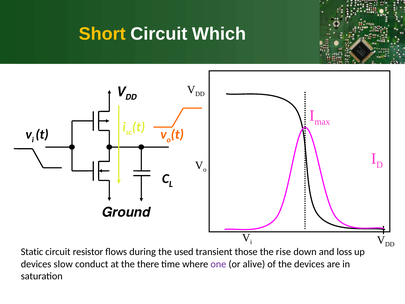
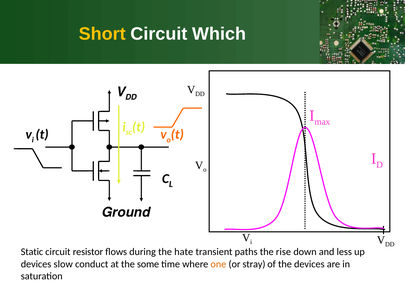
used: used -> hate
those: those -> paths
loss: loss -> less
there: there -> some
one colour: purple -> orange
alive: alive -> stray
